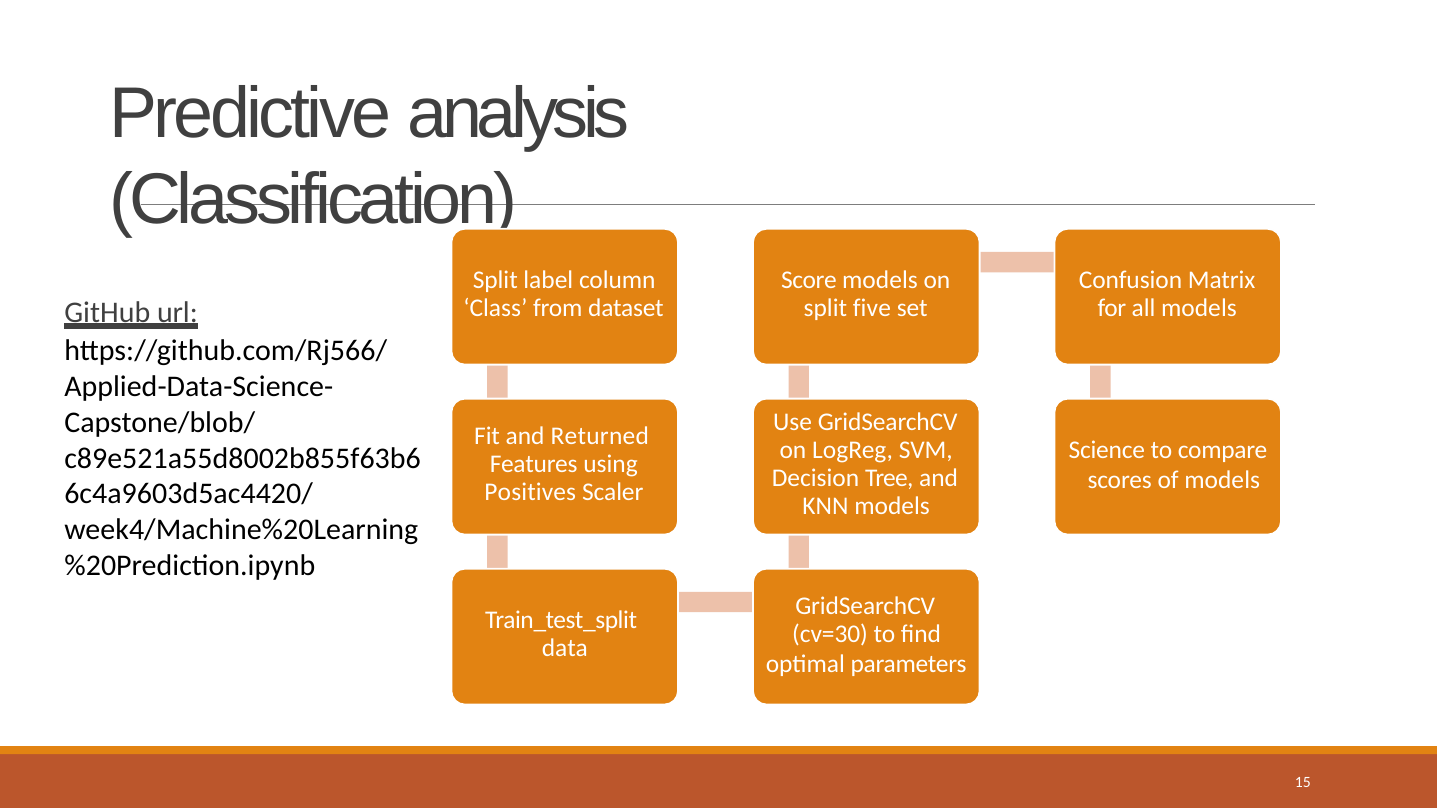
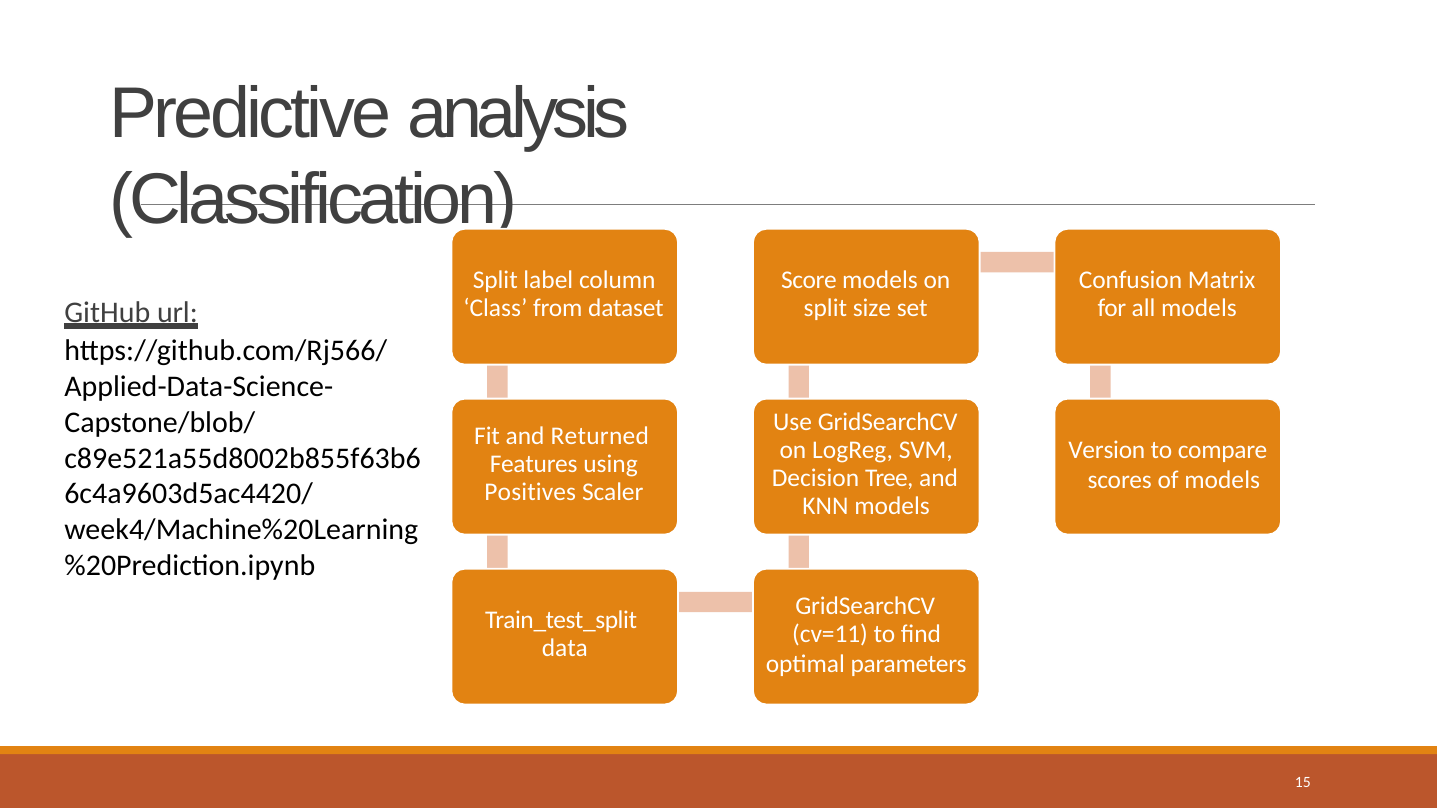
five: five -> size
Science: Science -> Version
cv=30: cv=30 -> cv=11
